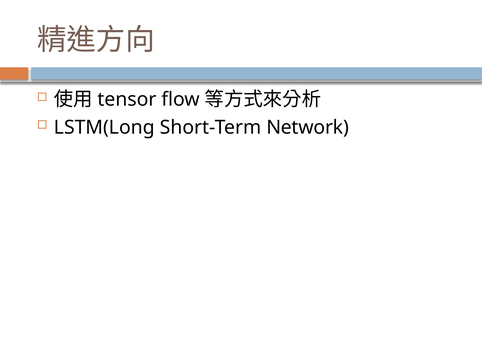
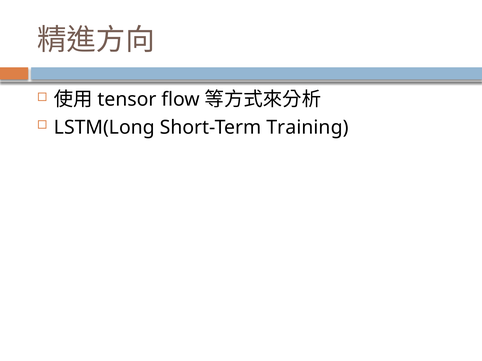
Network: Network -> Training
